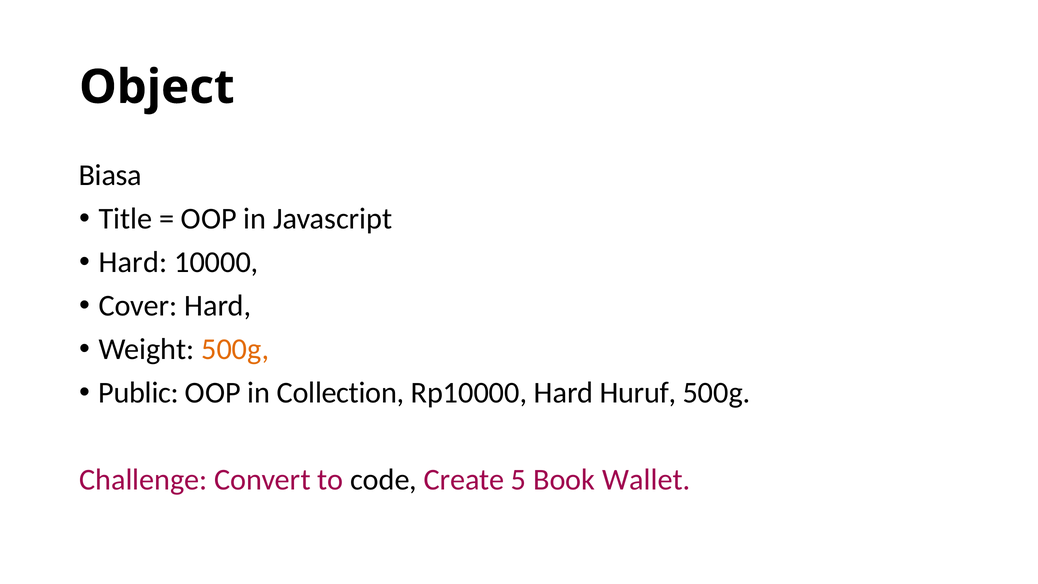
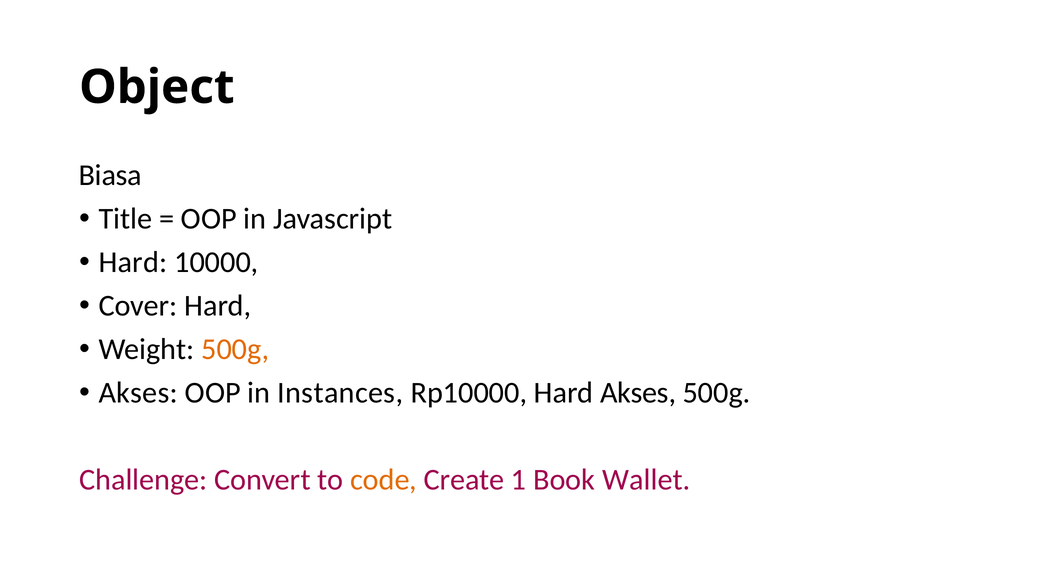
Public at (139, 393): Public -> Akses
Collection: Collection -> Instances
Hard Huruf: Huruf -> Akses
code colour: black -> orange
5: 5 -> 1
